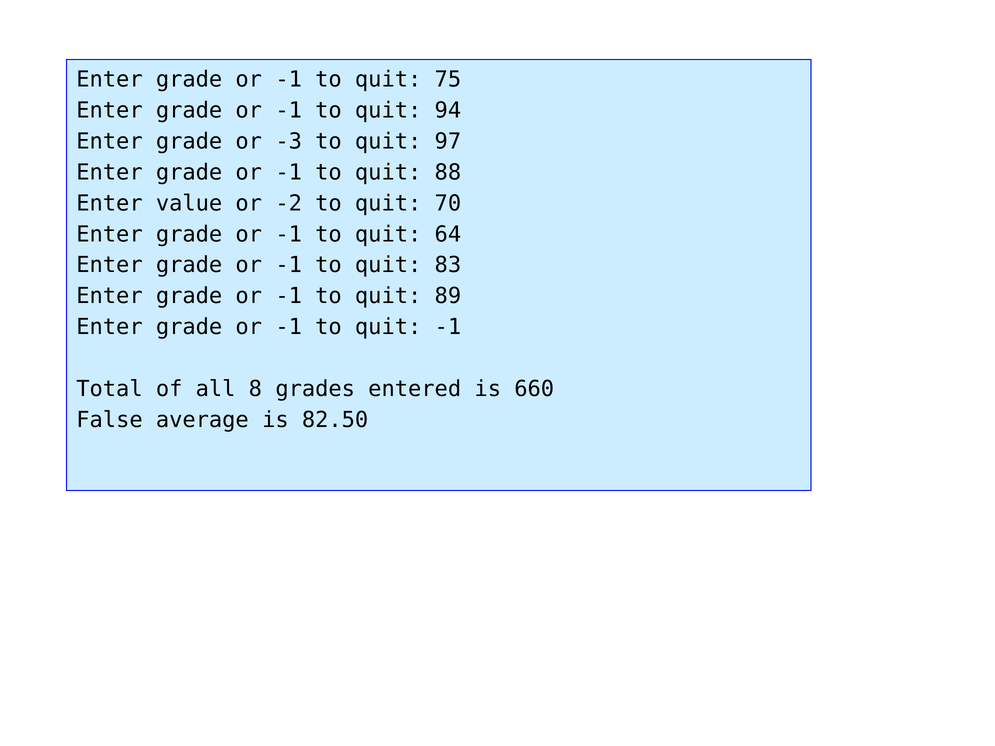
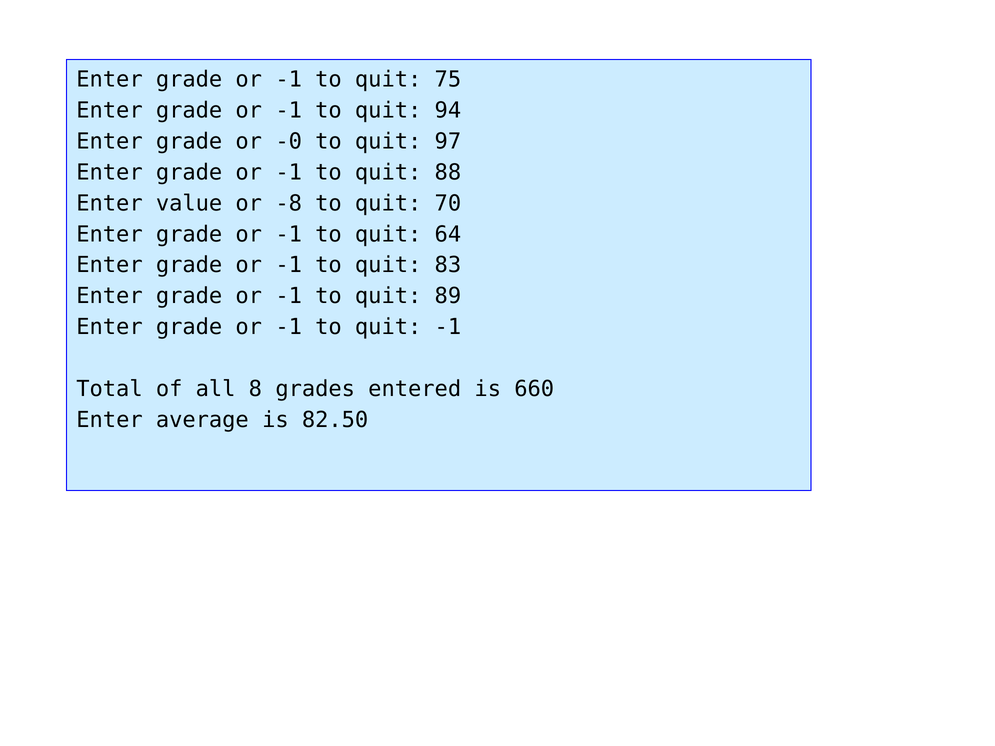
-3: -3 -> -0
-2: -2 -> -8
False at (110, 420): False -> Enter
